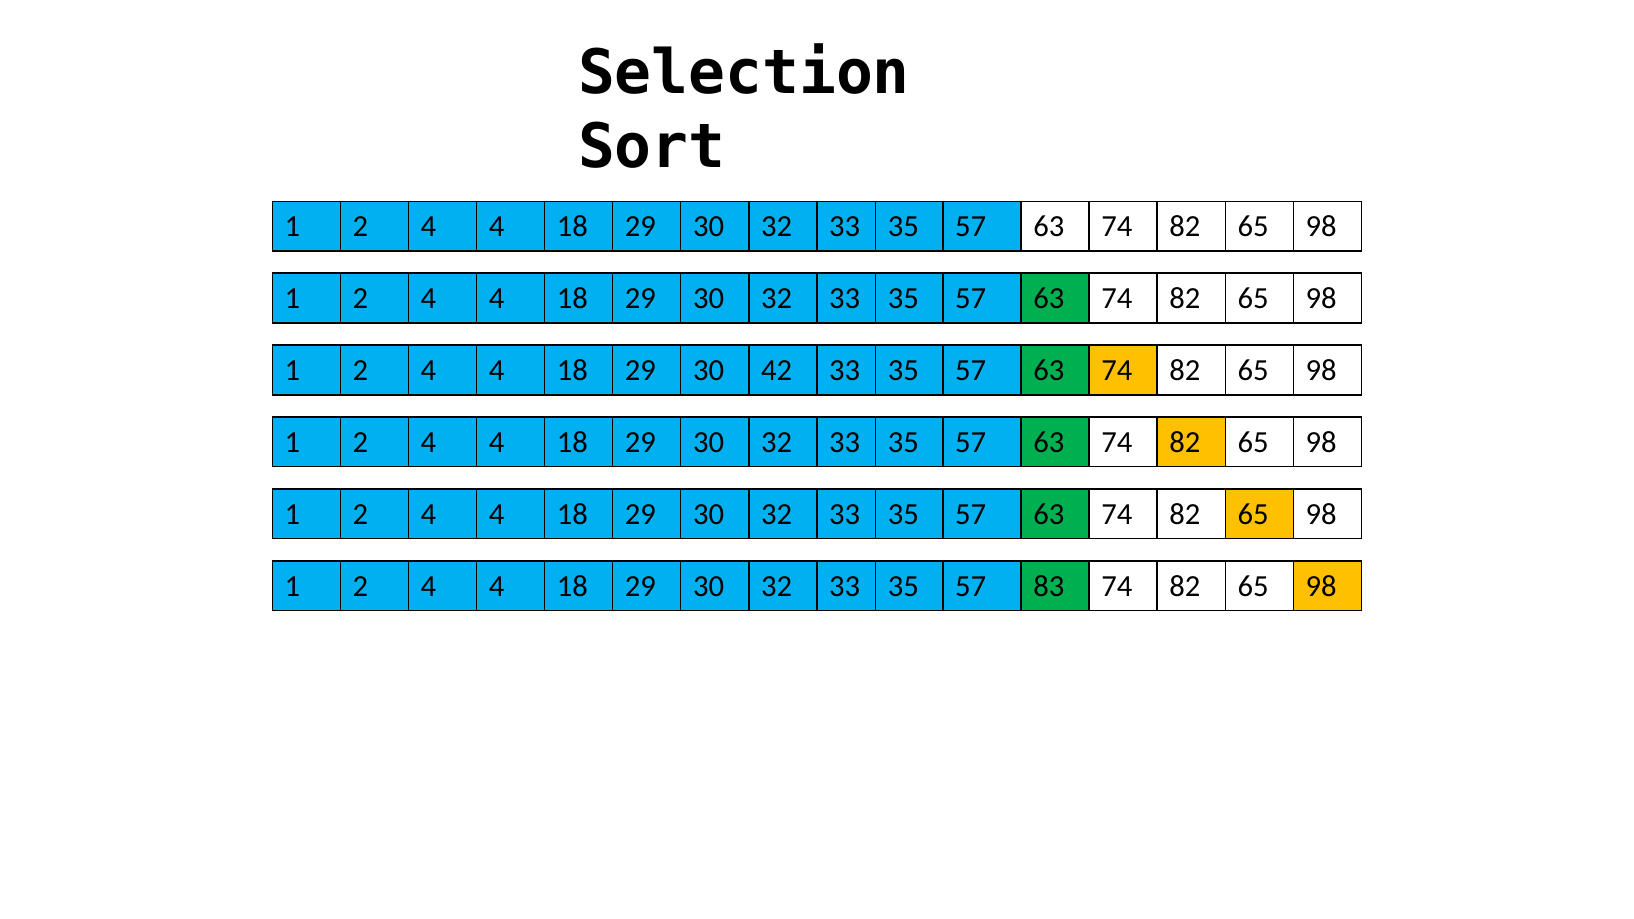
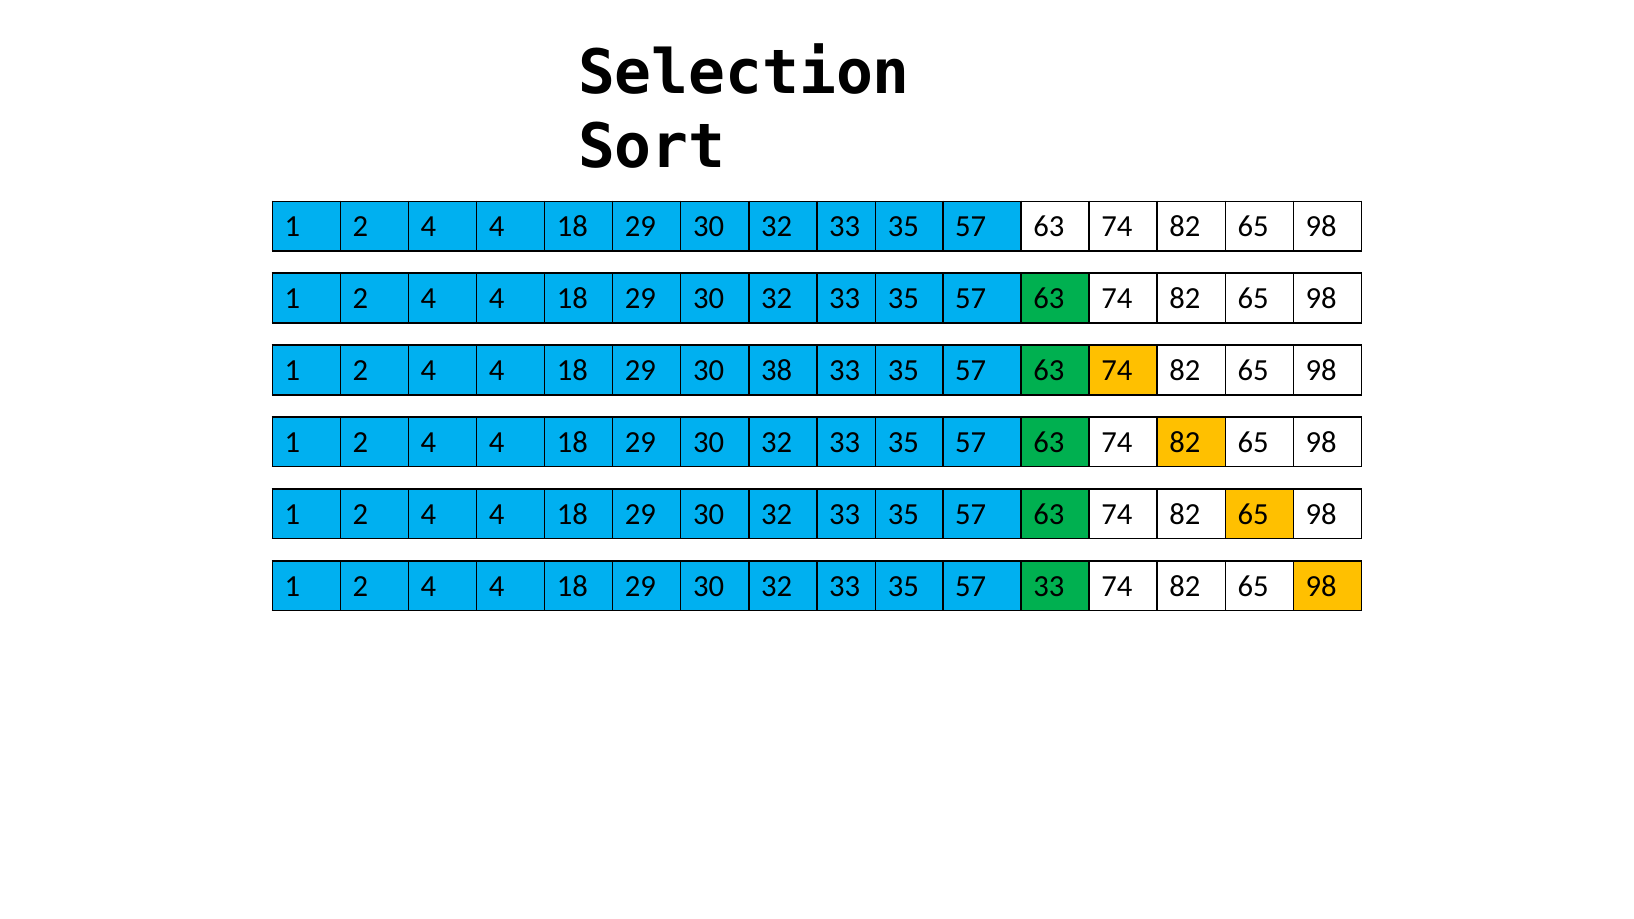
42: 42 -> 38
57 83: 83 -> 33
